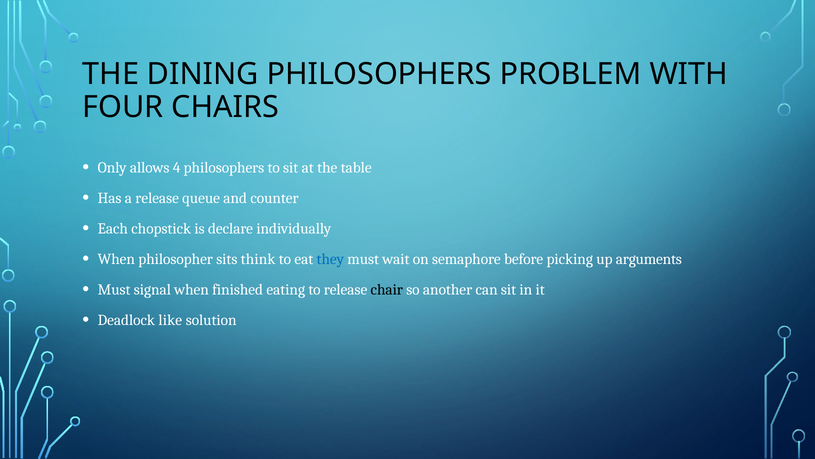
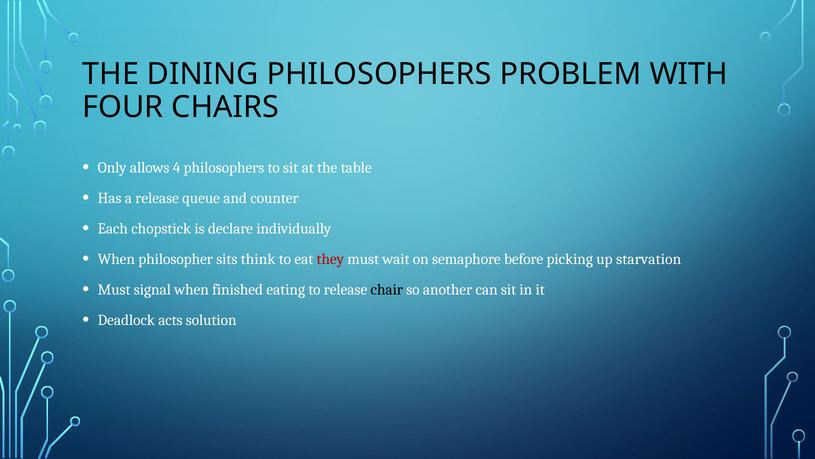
they colour: blue -> red
arguments: arguments -> starvation
like: like -> acts
